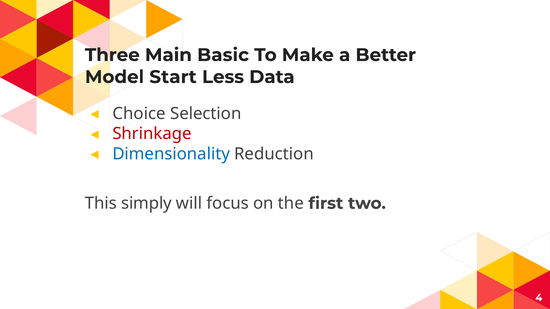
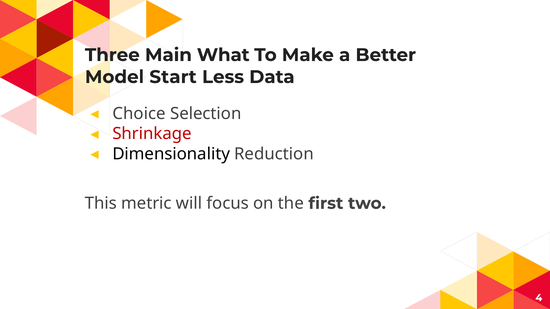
Basic: Basic -> What
Dimensionality colour: blue -> black
simply: simply -> metric
